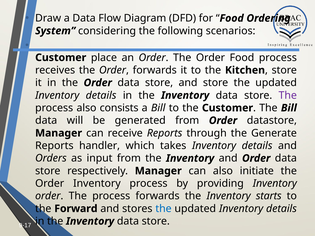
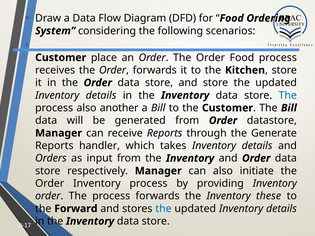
The at (288, 95) colour: purple -> blue
consists: consists -> another
starts: starts -> these
